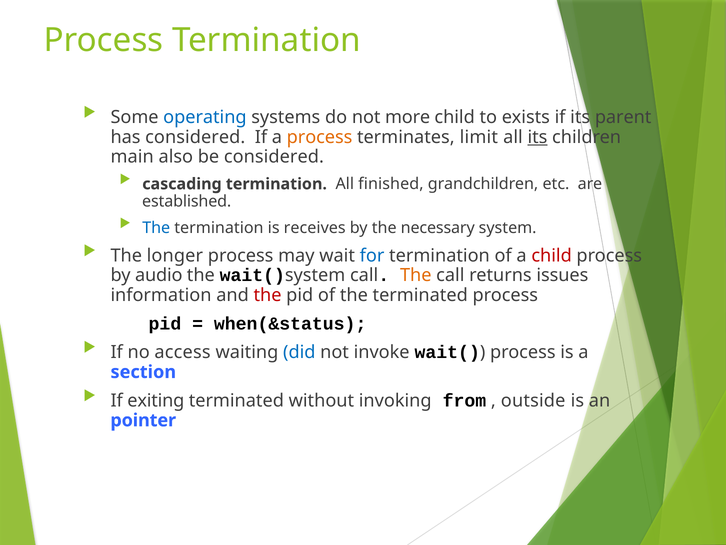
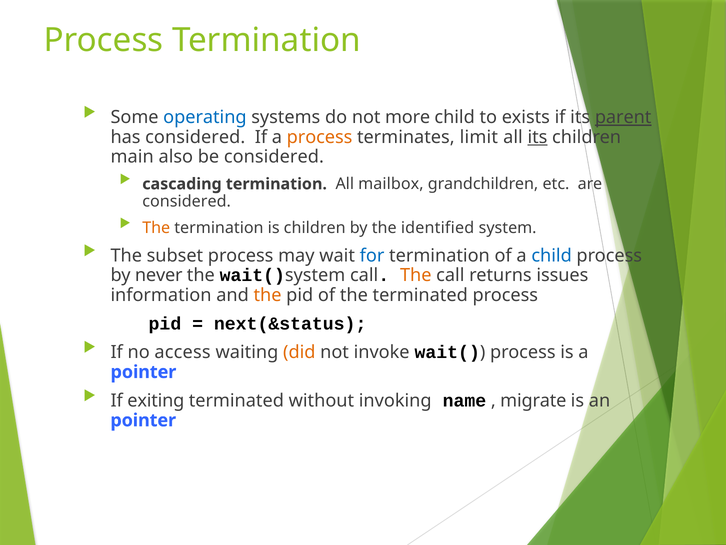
parent underline: none -> present
finished: finished -> mailbox
established at (187, 201): established -> considered
The at (156, 228) colour: blue -> orange
is receives: receives -> children
necessary: necessary -> identified
longer: longer -> subset
child at (552, 256) colour: red -> blue
audio: audio -> never
the at (268, 295) colour: red -> orange
when(&status: when(&status -> next(&status
did colour: blue -> orange
section at (143, 372): section -> pointer
from: from -> name
outside: outside -> migrate
